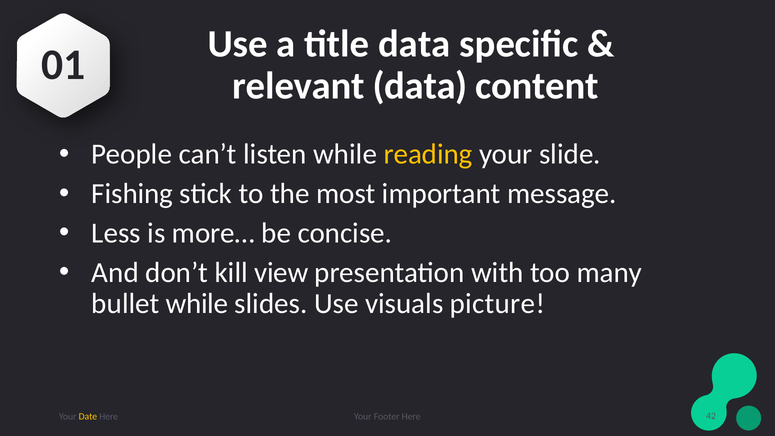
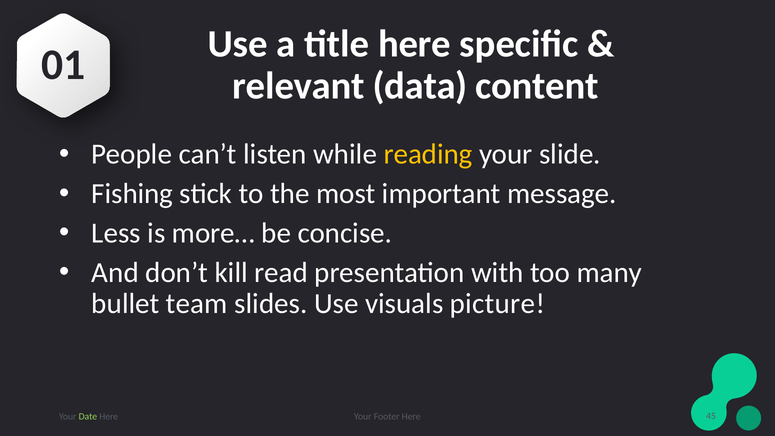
title data: data -> here
view: view -> read
bullet while: while -> team
Date colour: yellow -> light green
42: 42 -> 45
